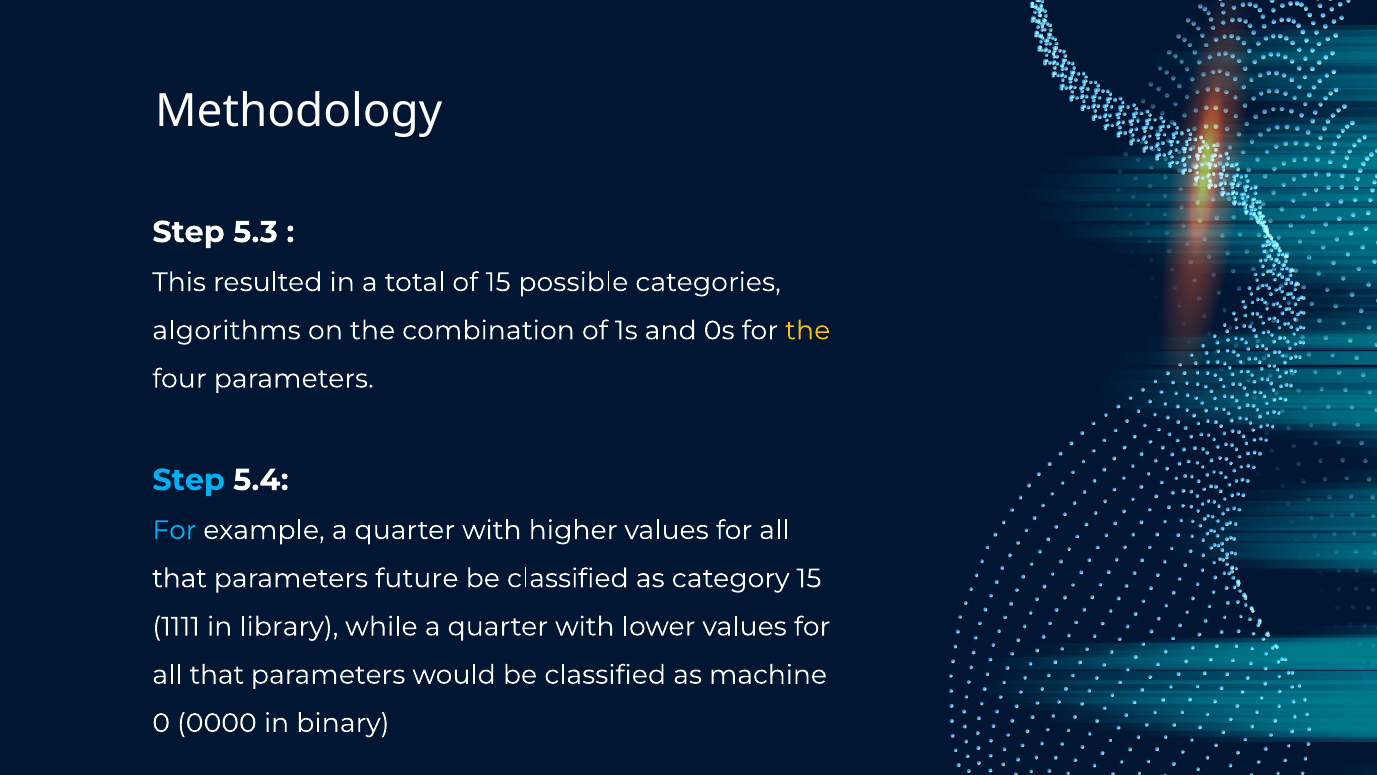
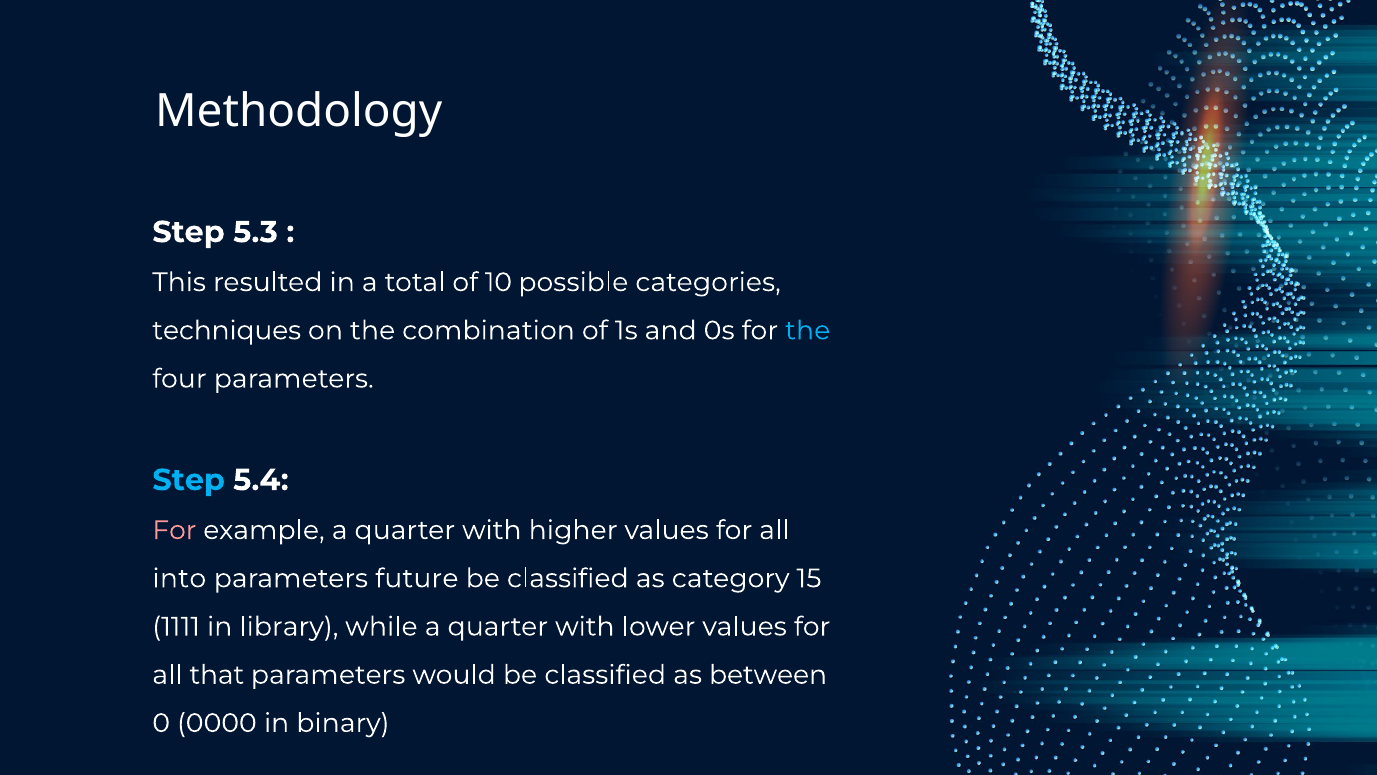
of 15: 15 -> 10
algorithms: algorithms -> techniques
the at (808, 330) colour: yellow -> light blue
For at (174, 530) colour: light blue -> pink
that at (180, 578): that -> into
machine: machine -> between
